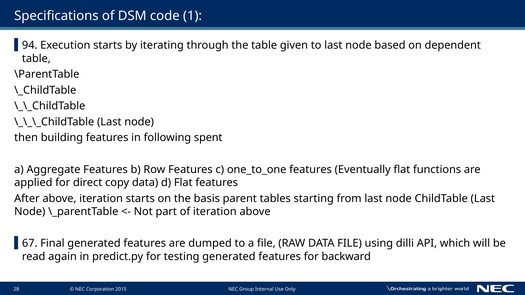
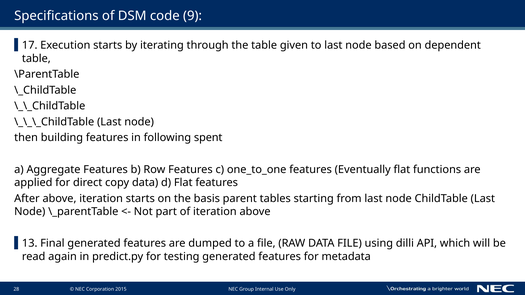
1: 1 -> 9
94: 94 -> 17
67: 67 -> 13
backward: backward -> metadata
